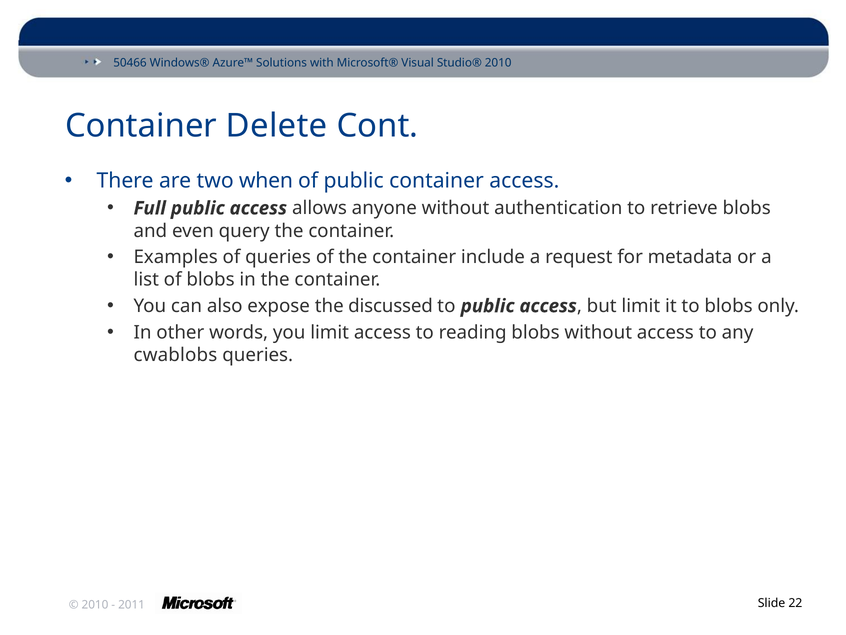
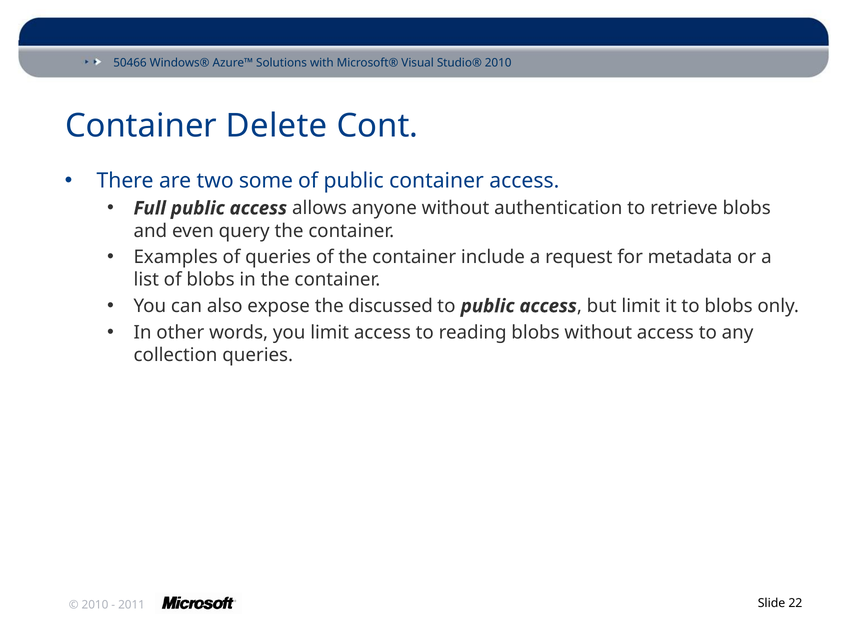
when: when -> some
cwablobs: cwablobs -> collection
